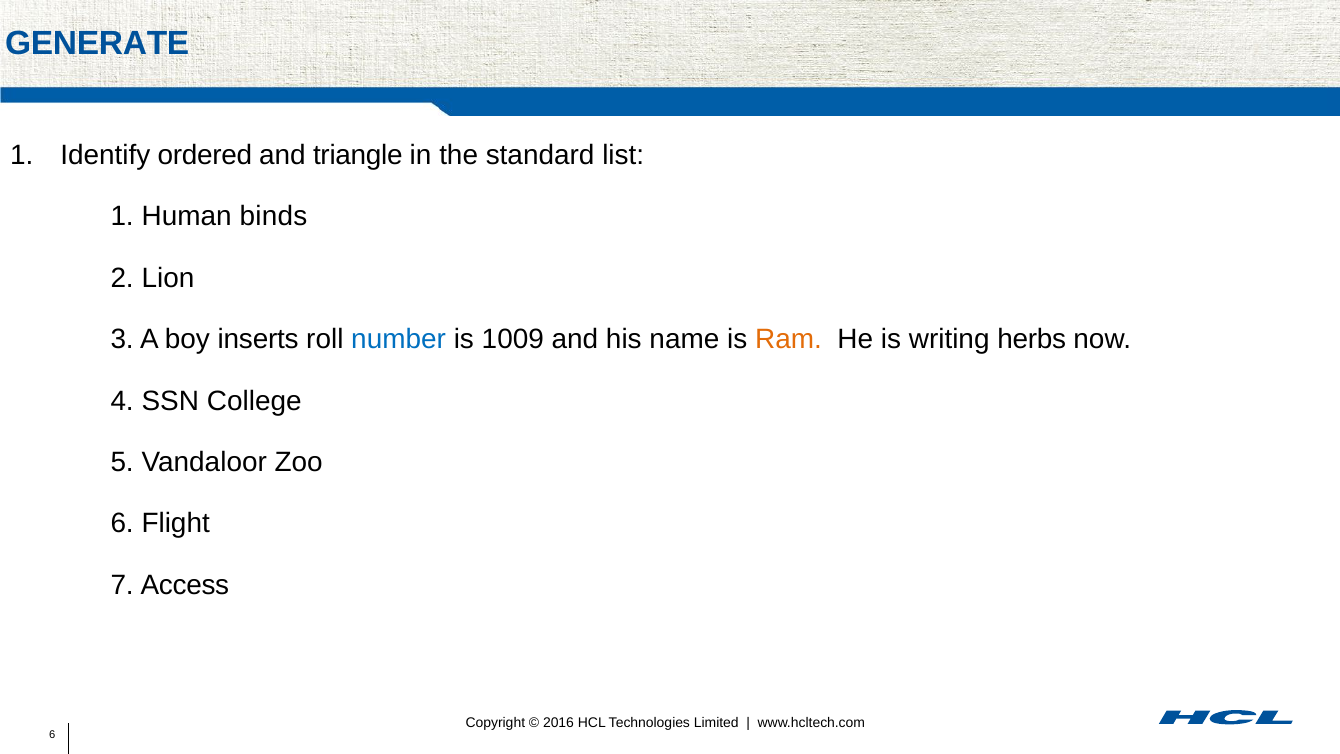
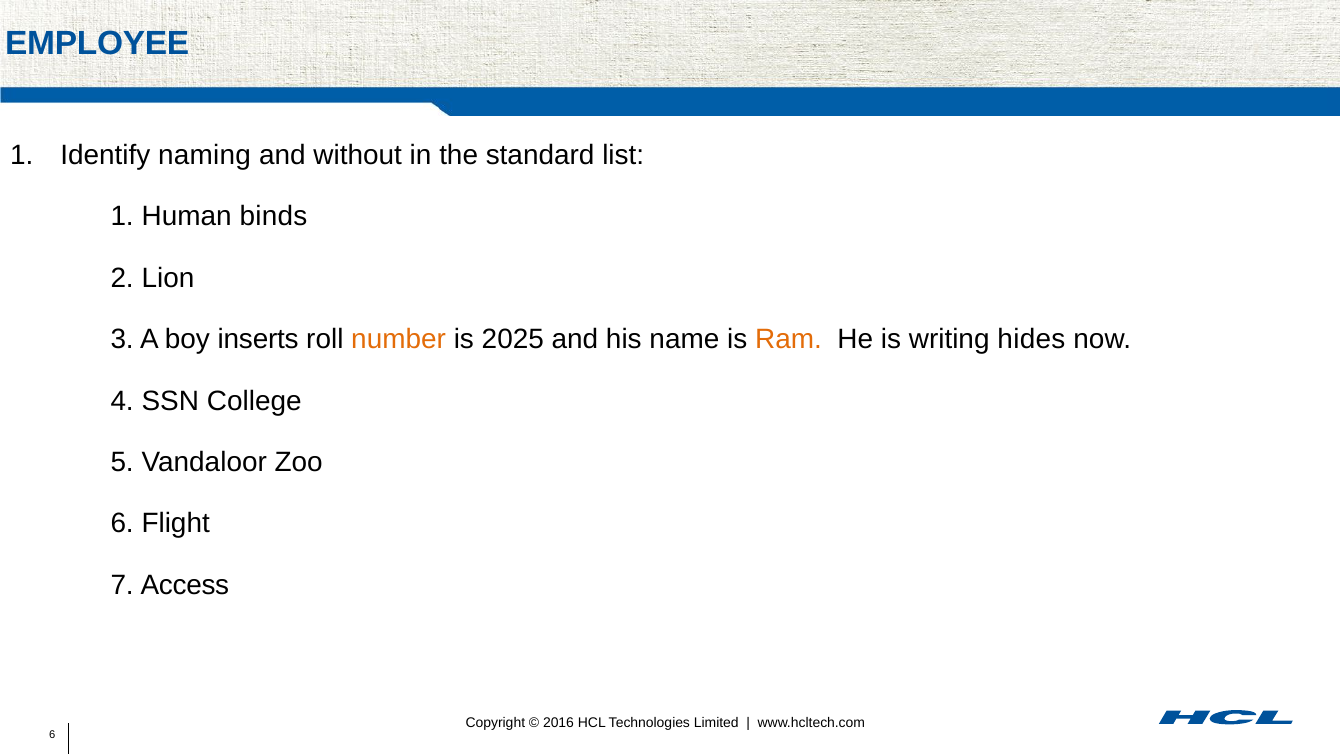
GENERATE: GENERATE -> EMPLOYEE
ordered: ordered -> naming
triangle: triangle -> without
number colour: blue -> orange
1009: 1009 -> 2025
herbs: herbs -> hides
